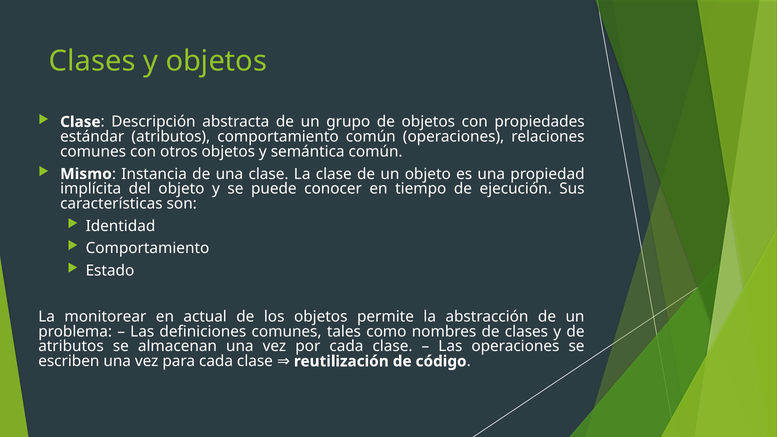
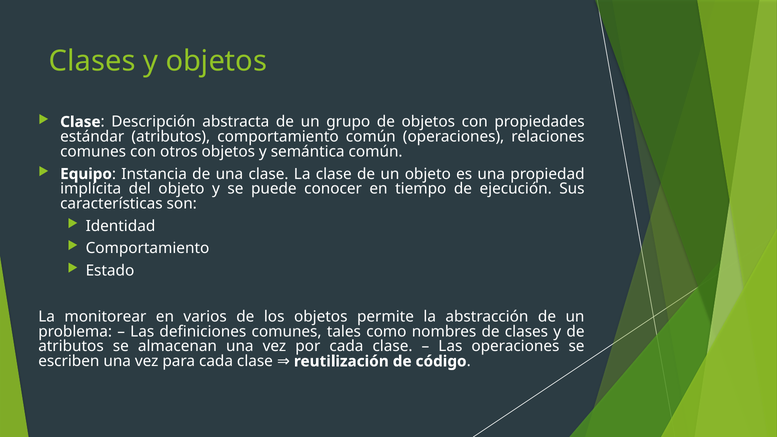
Mismo: Mismo -> Equipo
actual: actual -> varios
